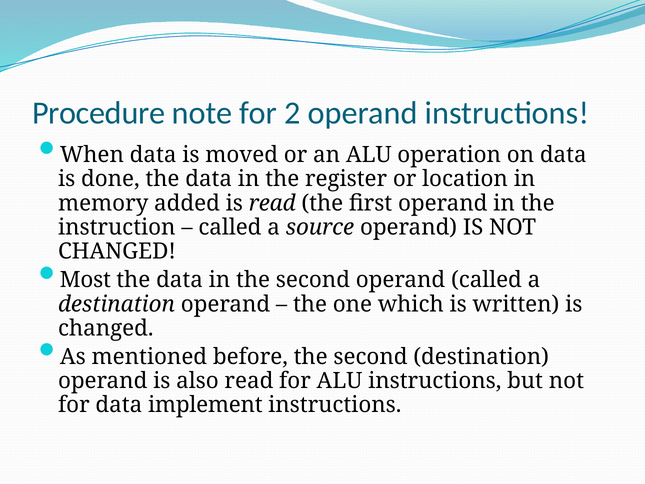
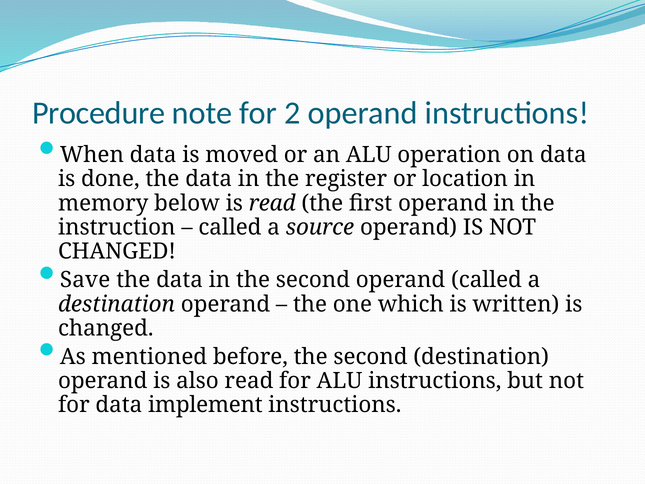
added: added -> below
Most: Most -> Save
